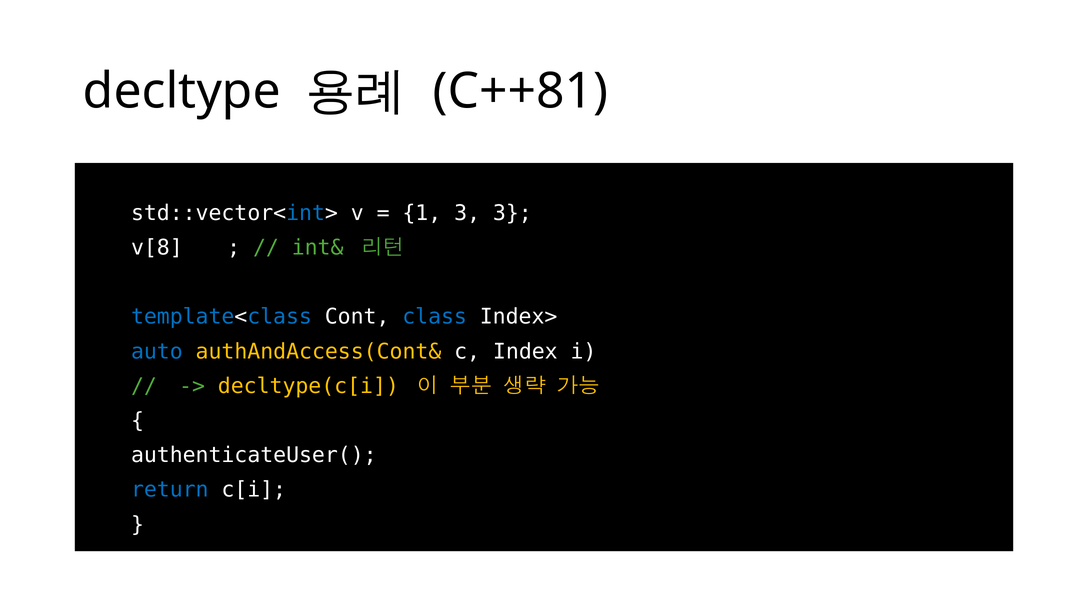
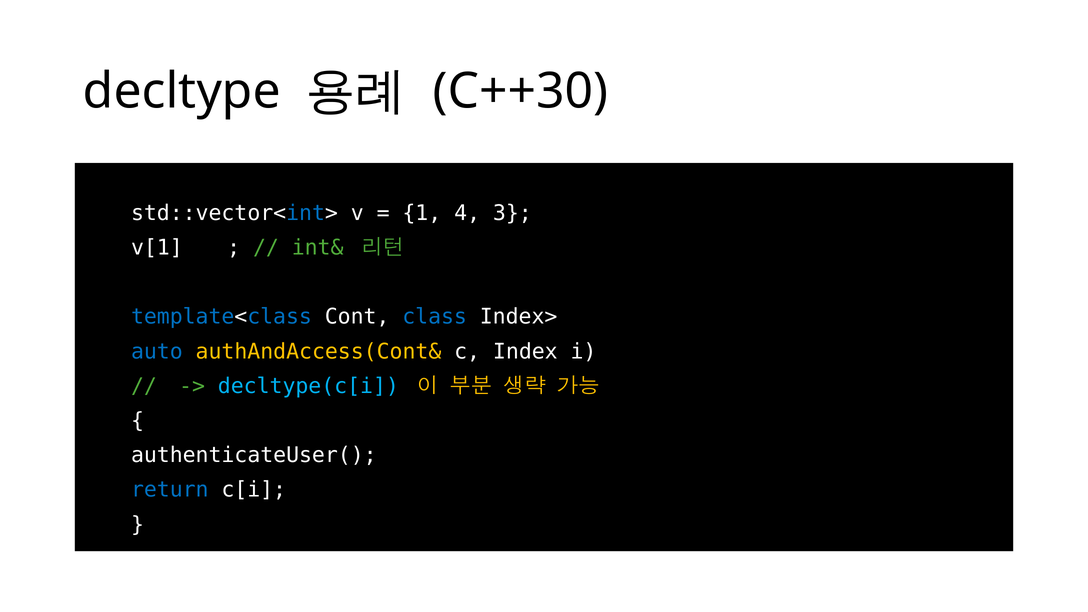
C++81: C++81 -> C++30
1 3: 3 -> 4
v[8: v[8 -> v[1
decltype(c[i colour: yellow -> light blue
